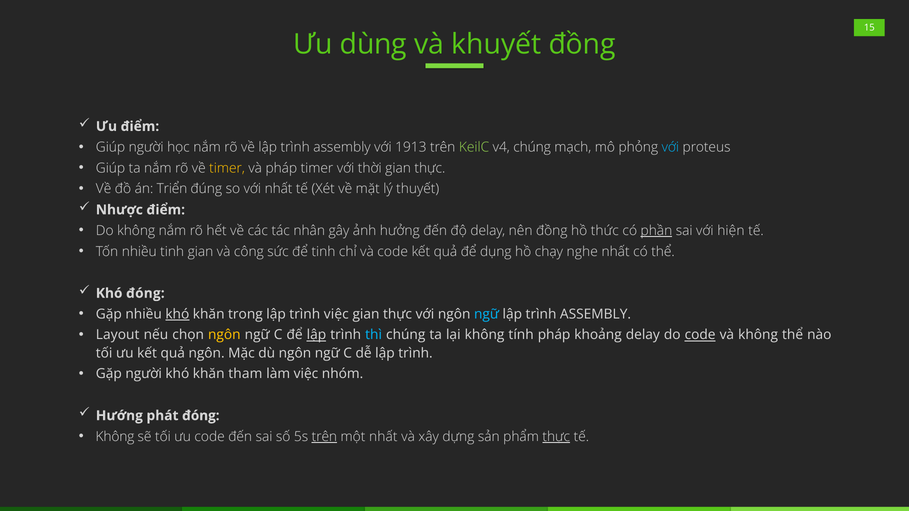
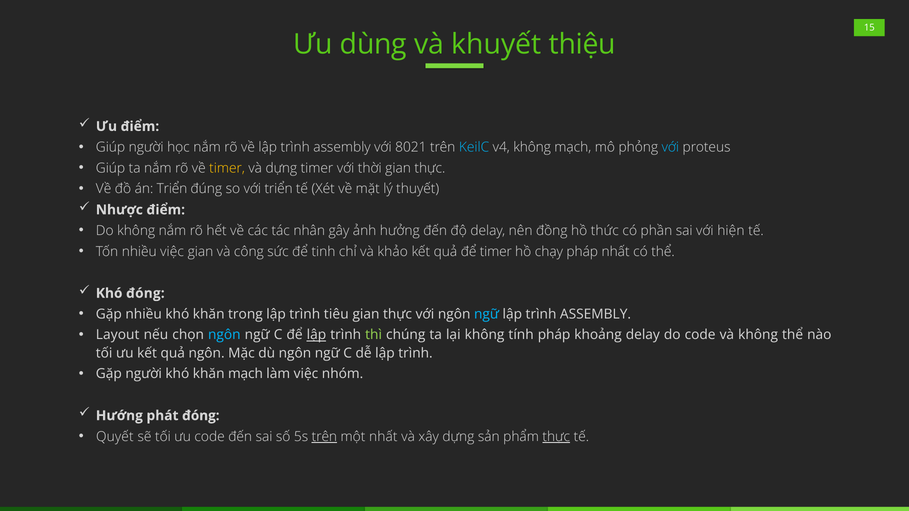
khuyết đồng: đồng -> thiệu
1913: 1913 -> 8021
KeilC colour: light green -> light blue
v4 chúng: chúng -> không
và pháp: pháp -> dựng
với nhất: nhất -> triển
phần underline: present -> none
nhiều tinh: tinh -> việc
và code: code -> khảo
để dụng: dụng -> timer
chạy nghe: nghe -> pháp
khó at (177, 314) underline: present -> none
trình việc: việc -> tiêu
ngôn at (224, 335) colour: yellow -> light blue
thì colour: light blue -> light green
code at (700, 335) underline: present -> none
khăn tham: tham -> mạch
Không at (115, 437): Không -> Quyết
